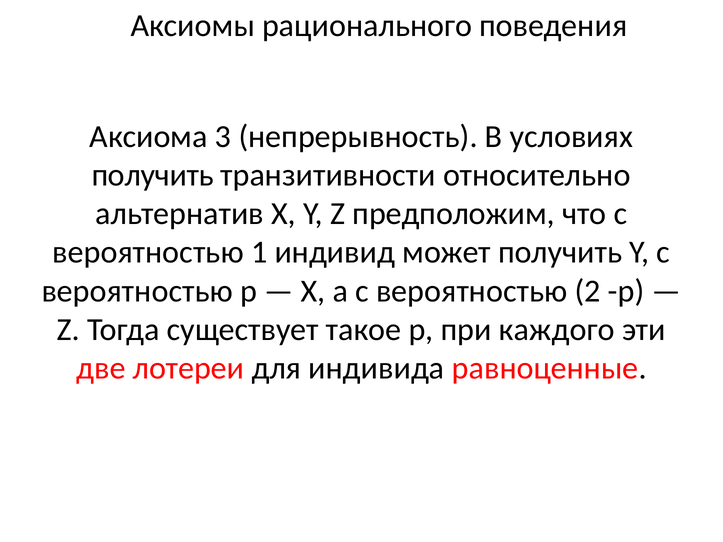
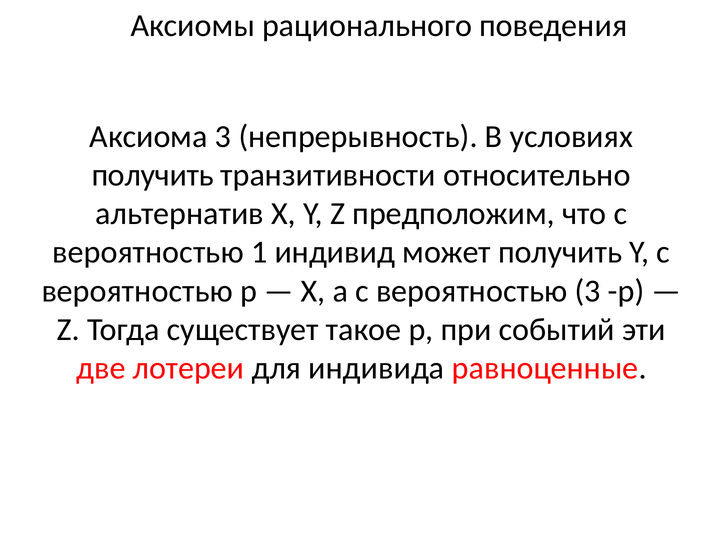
вероятностью 2: 2 -> 3
каждого: каждого -> событий
